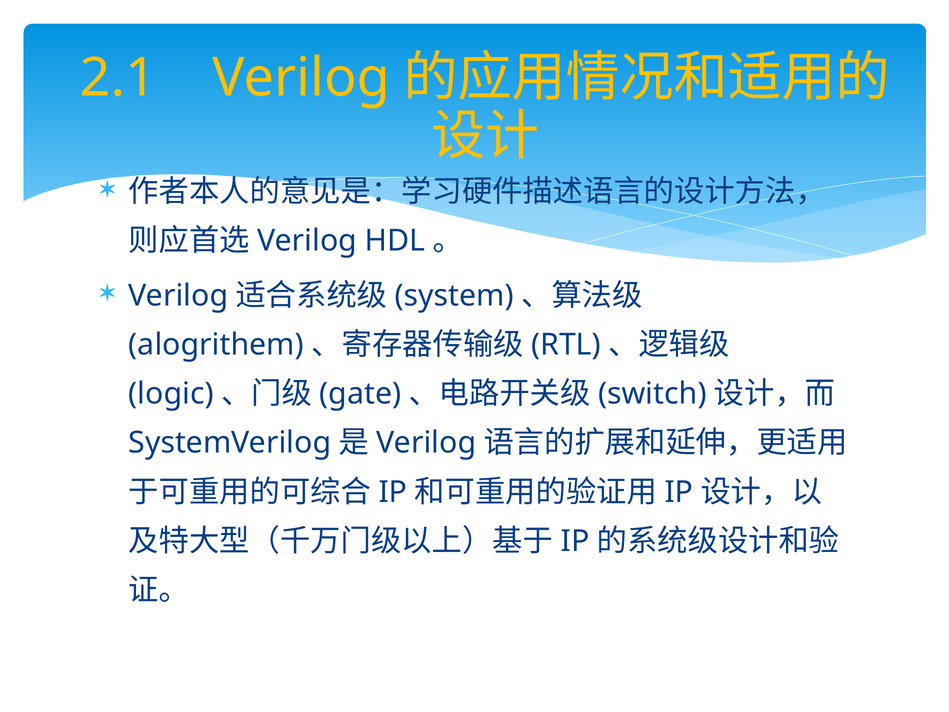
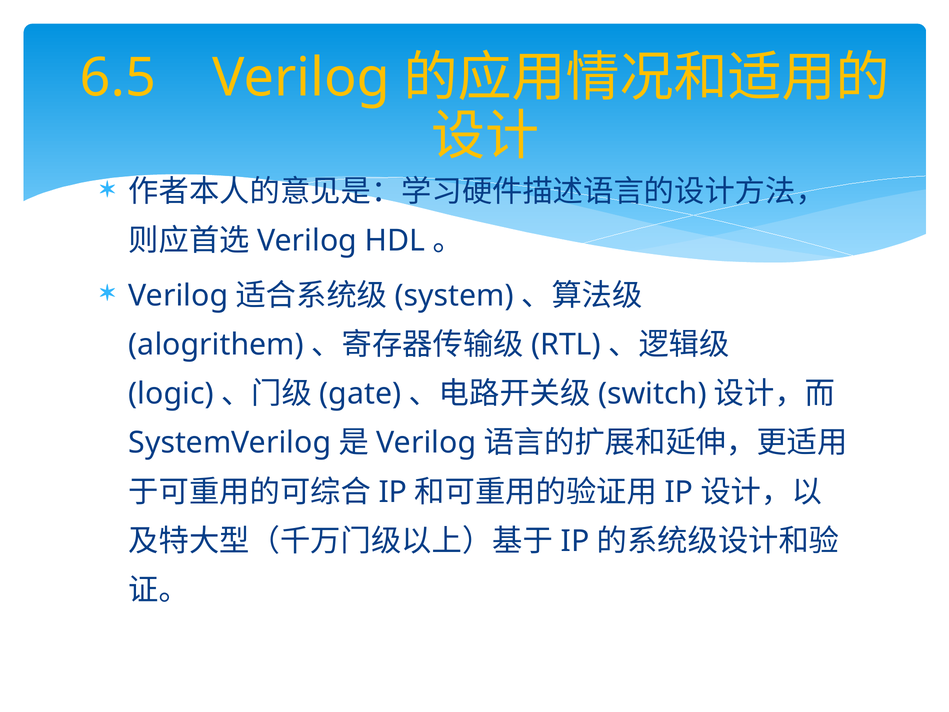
2.1: 2.1 -> 6.5
